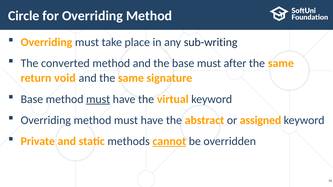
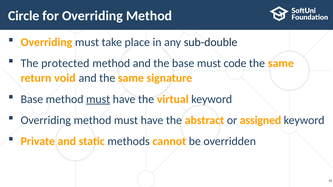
sub-writing: sub-writing -> sub-double
converted: converted -> protected
after: after -> code
cannot underline: present -> none
